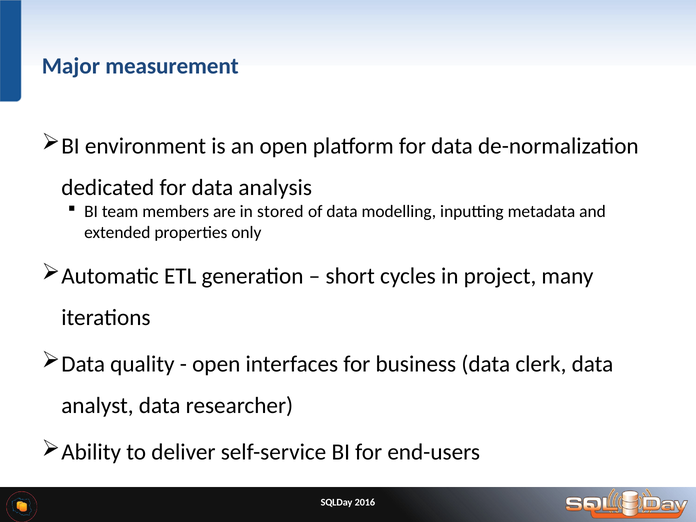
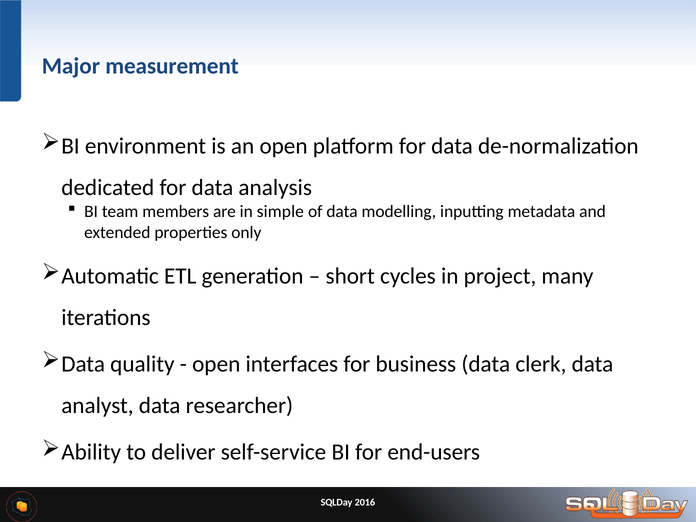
stored: stored -> simple
